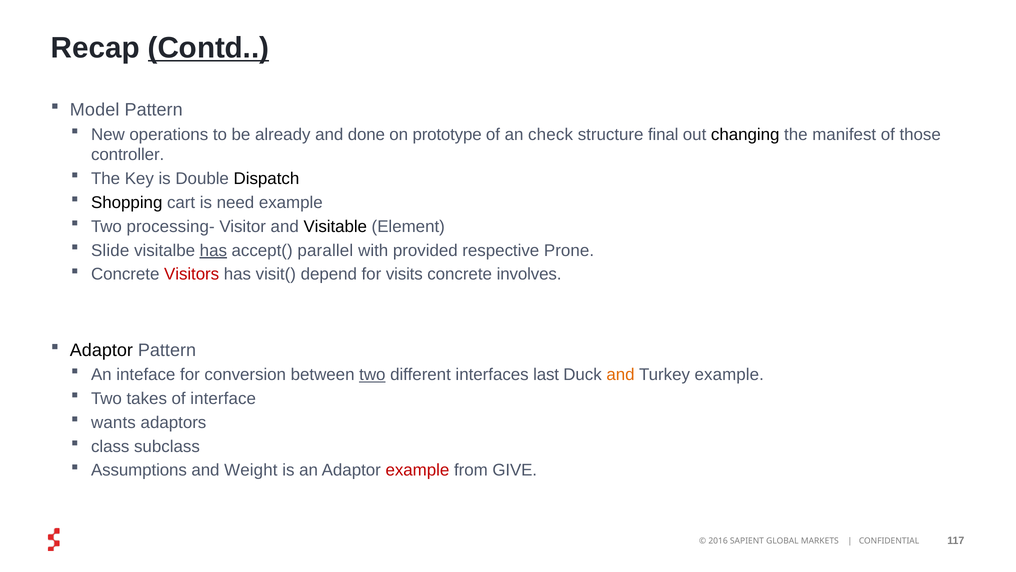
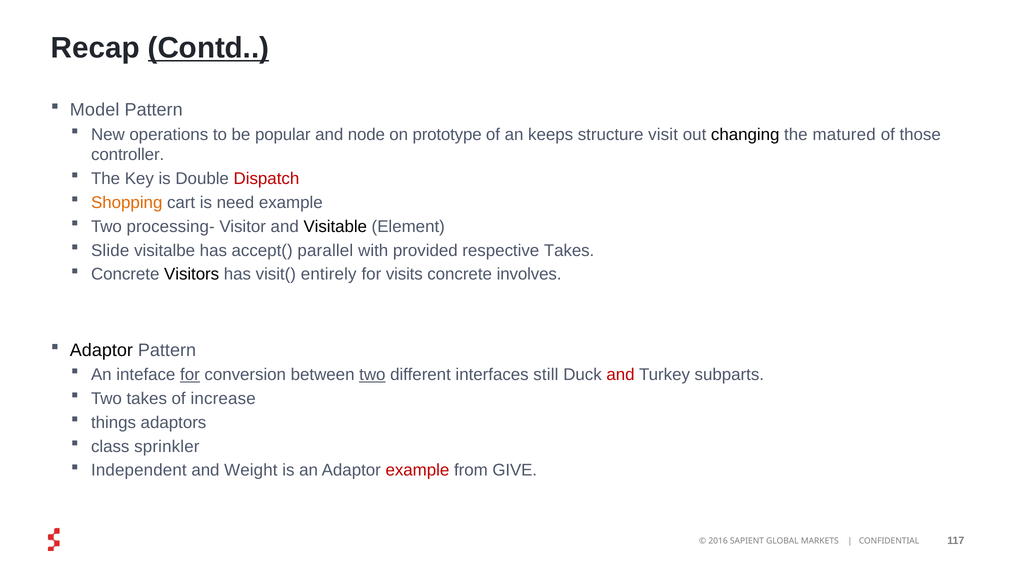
already: already -> popular
done: done -> node
check: check -> keeps
final: final -> visit
manifest: manifest -> matured
Dispatch colour: black -> red
Shopping colour: black -> orange
has at (213, 250) underline: present -> none
respective Prone: Prone -> Takes
Visitors colour: red -> black
depend: depend -> entirely
for at (190, 374) underline: none -> present
last: last -> still
and at (621, 374) colour: orange -> red
Turkey example: example -> subparts
interface: interface -> increase
wants: wants -> things
subclass: subclass -> sprinkler
Assumptions: Assumptions -> Independent
